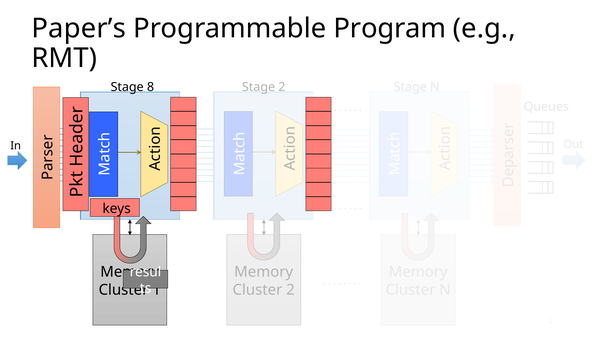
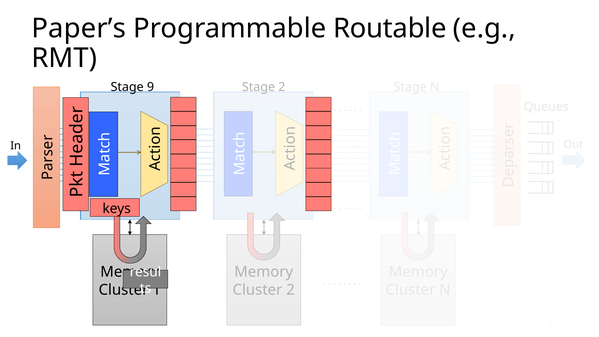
Program: Program -> Routable
8: 8 -> 9
